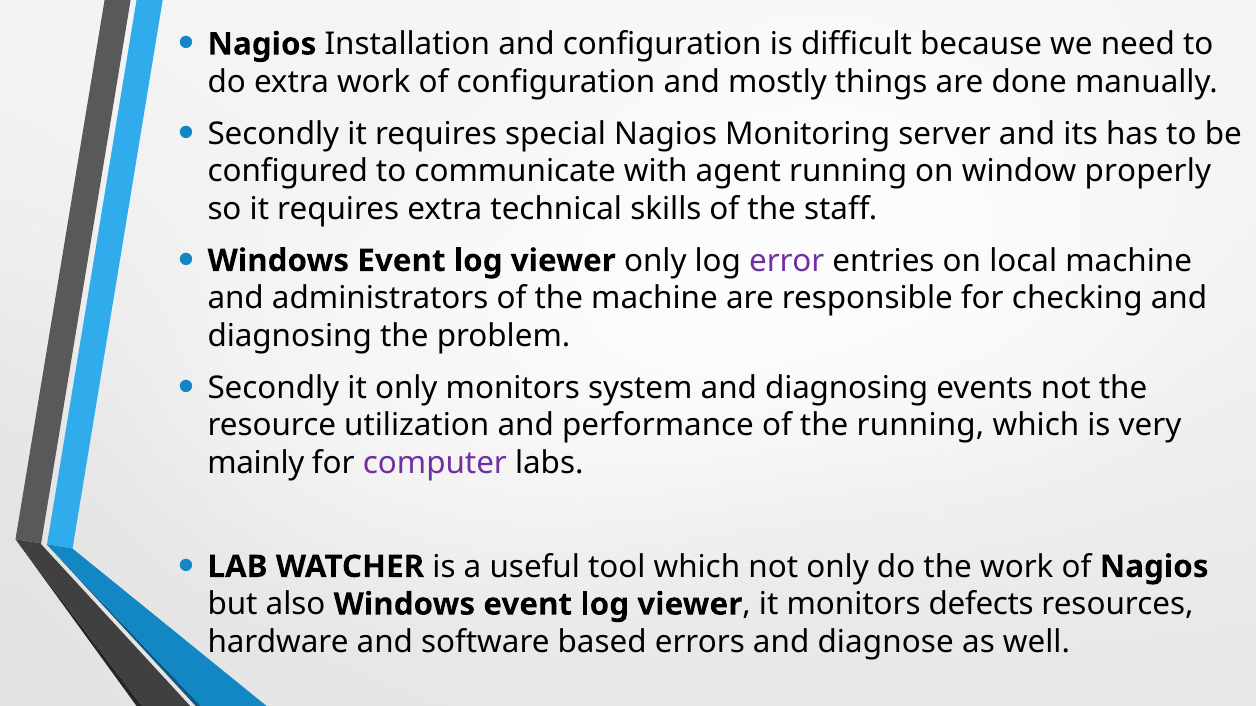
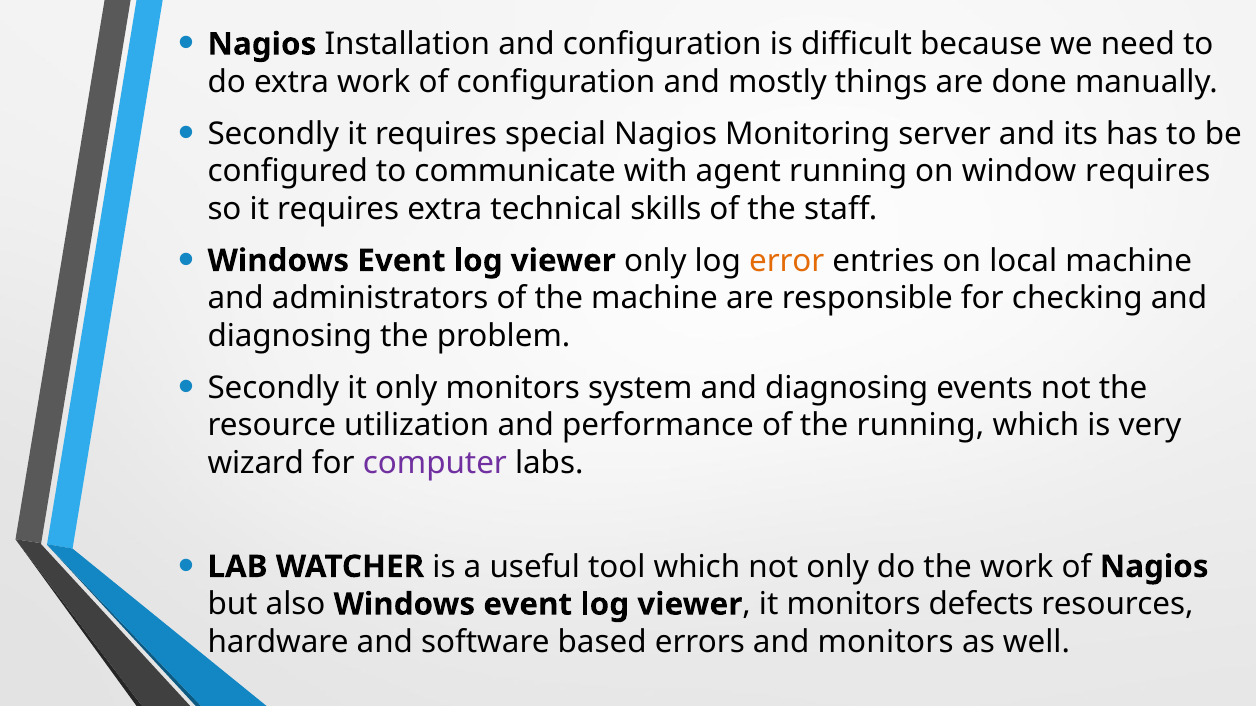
window properly: properly -> requires
error colour: purple -> orange
mainly: mainly -> wizard
and diagnose: diagnose -> monitors
